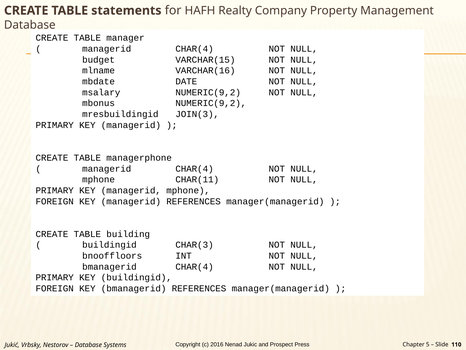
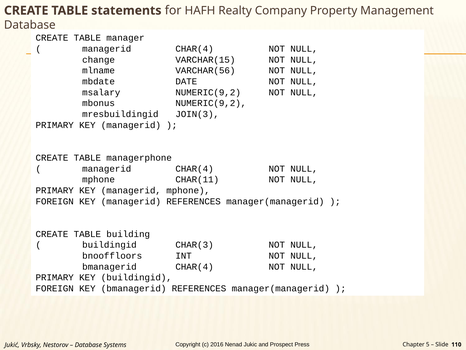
budget: budget -> change
VARCHAR(16: VARCHAR(16 -> VARCHAR(56
